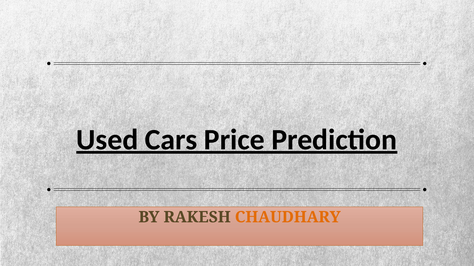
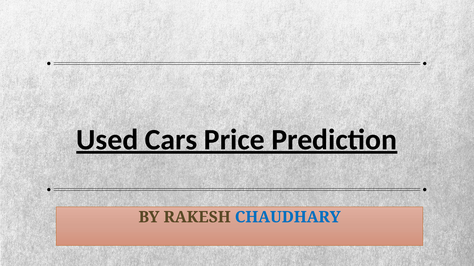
CHAUDHARY colour: orange -> blue
